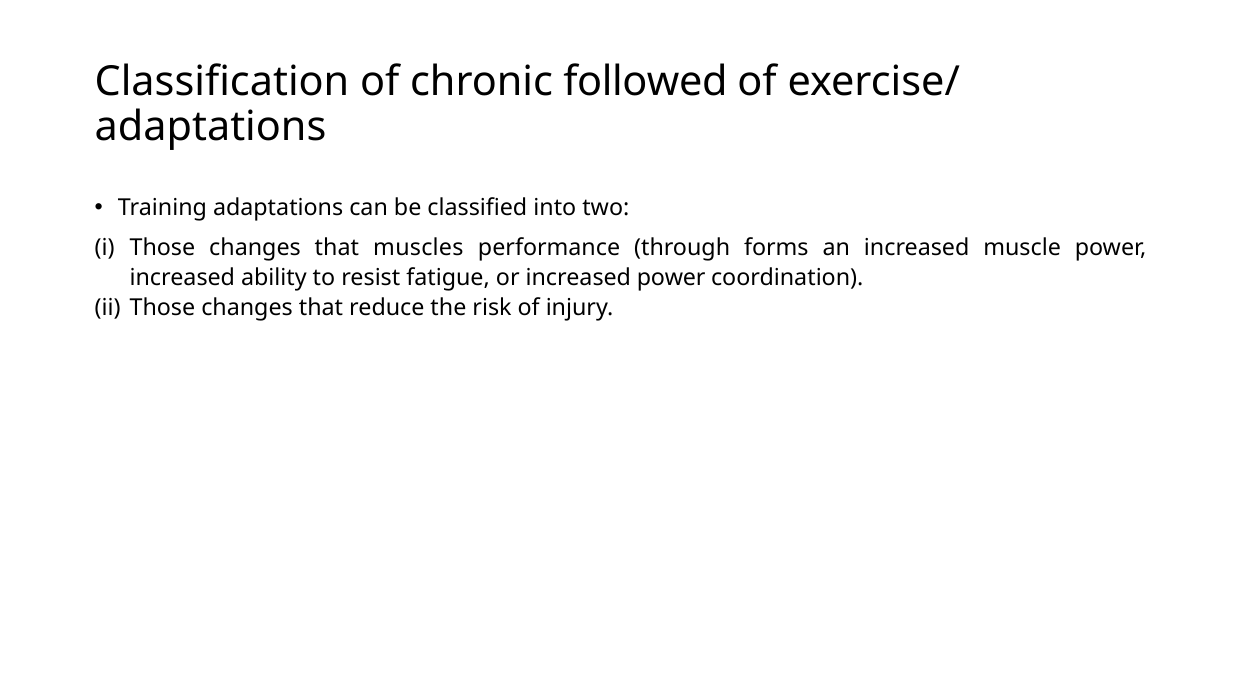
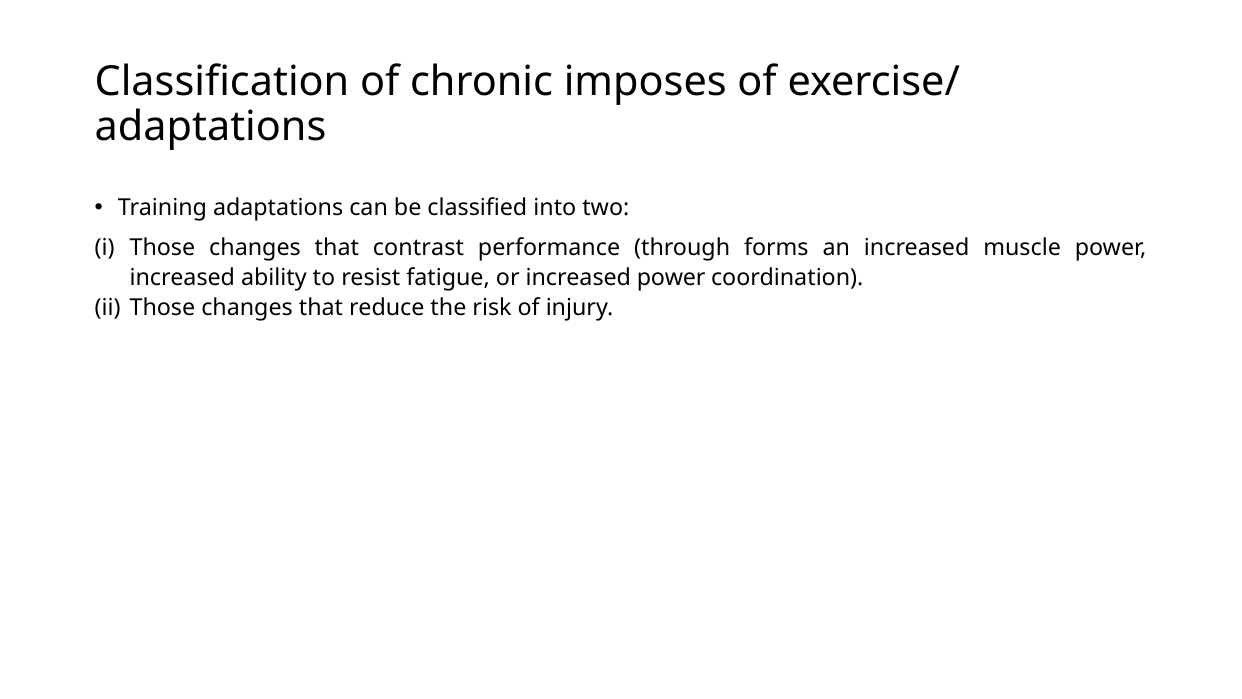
followed: followed -> imposes
muscles: muscles -> contrast
